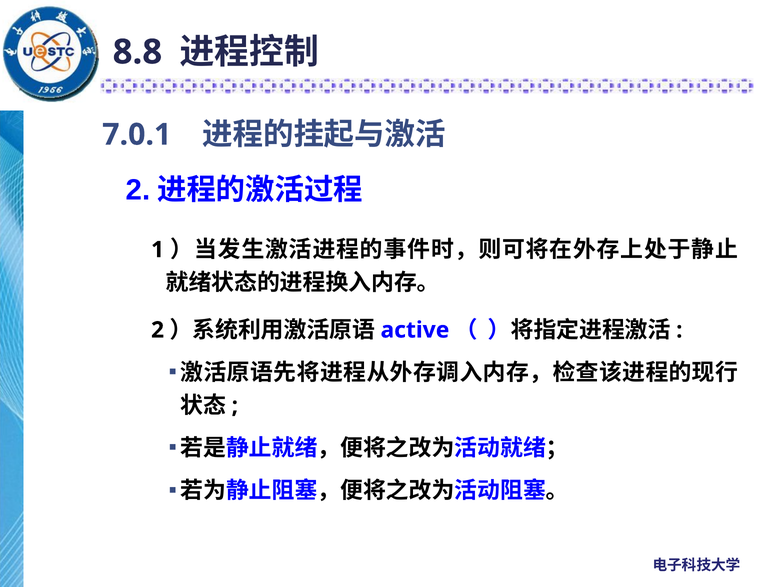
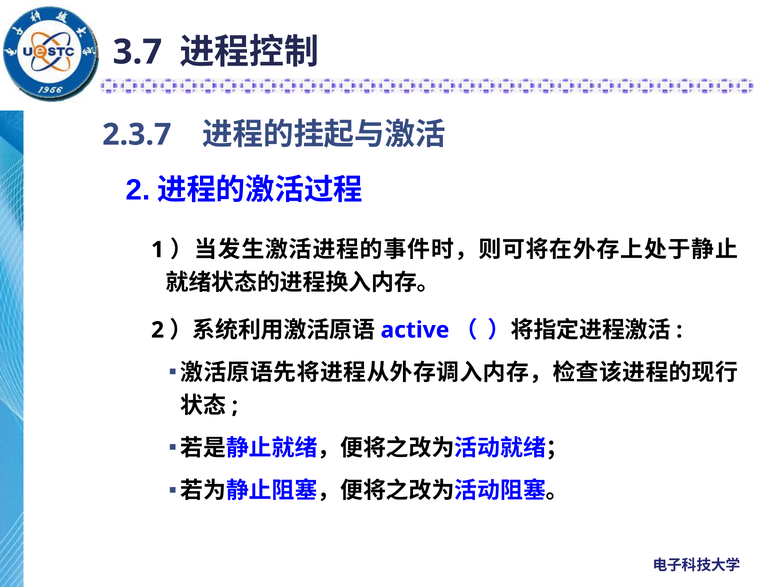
8.8: 8.8 -> 3.7
7.0.1: 7.0.1 -> 2.3.7
